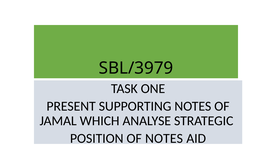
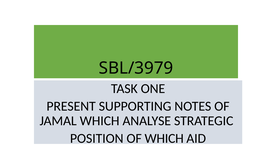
OF NOTES: NOTES -> WHICH
